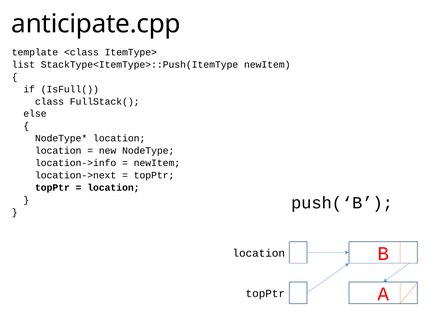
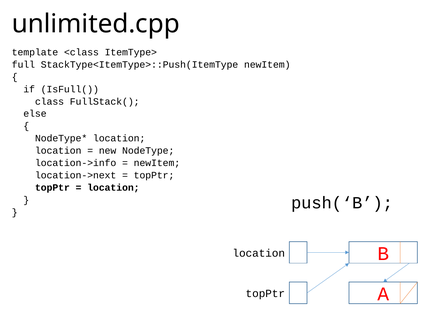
anticipate.cpp: anticipate.cpp -> unlimited.cpp
list: list -> full
